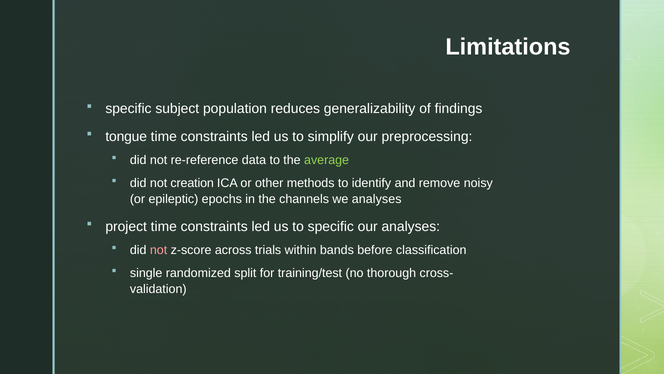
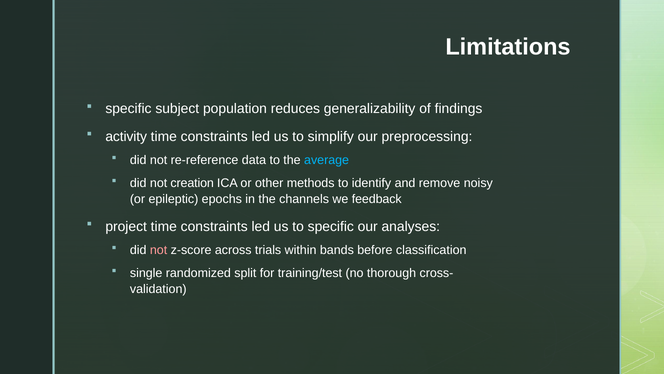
tongue: tongue -> activity
average colour: light green -> light blue
we analyses: analyses -> feedback
